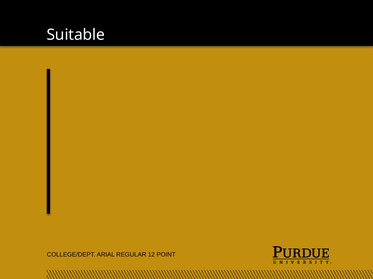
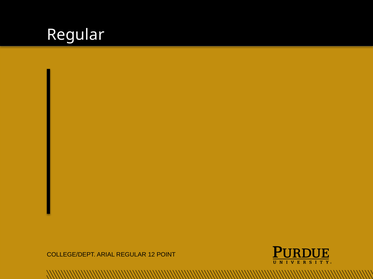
Suitable at (76, 35): Suitable -> Regular
